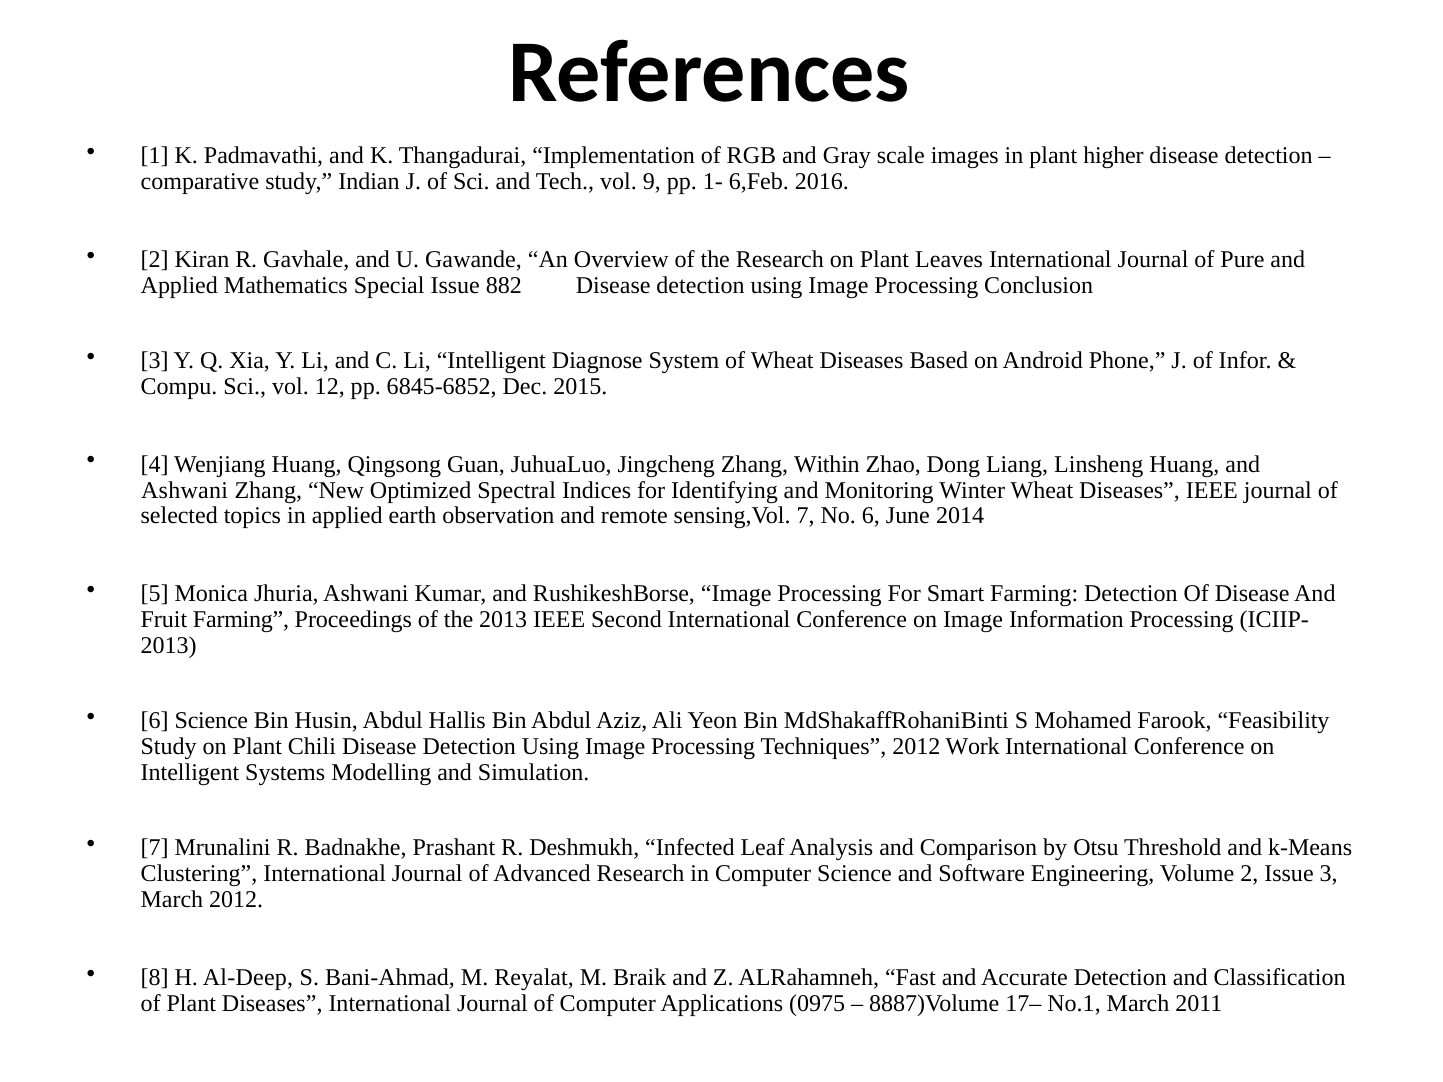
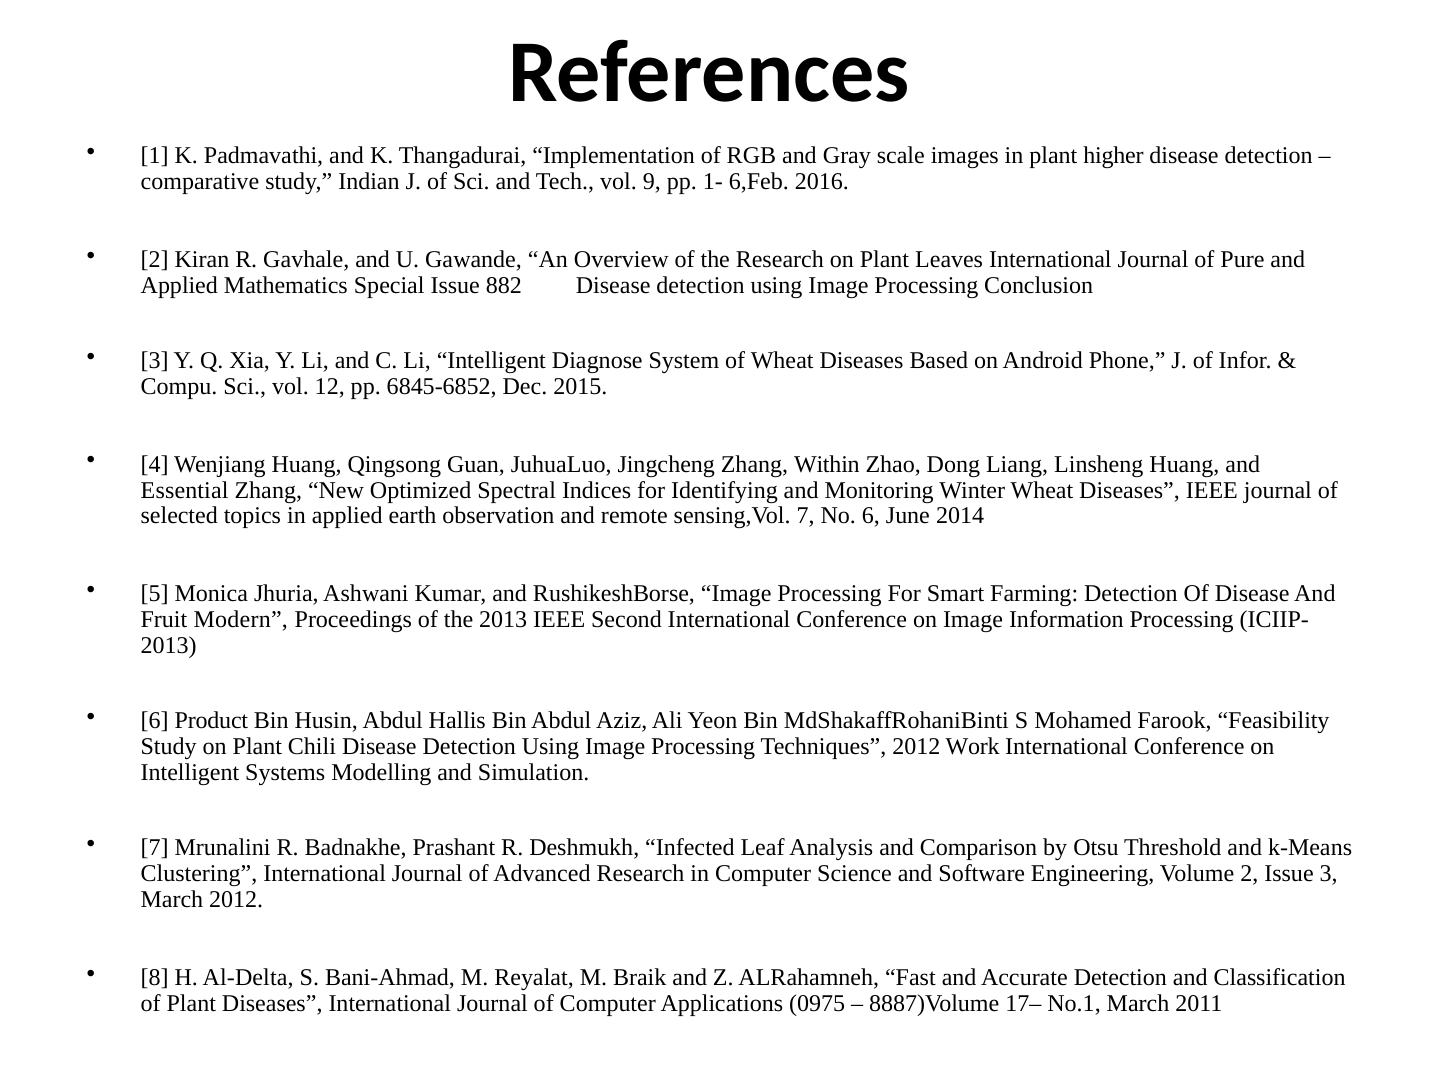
Ashwani at (185, 490): Ashwani -> Essential
Fruit Farming: Farming -> Modern
6 Science: Science -> Product
Al-Deep: Al-Deep -> Al-Delta
